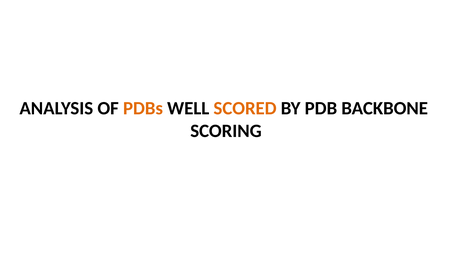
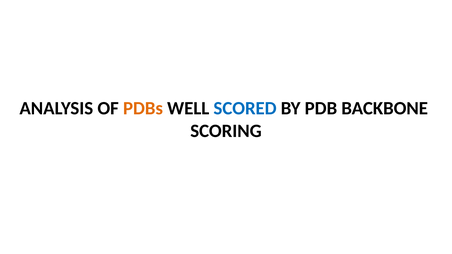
SCORED colour: orange -> blue
